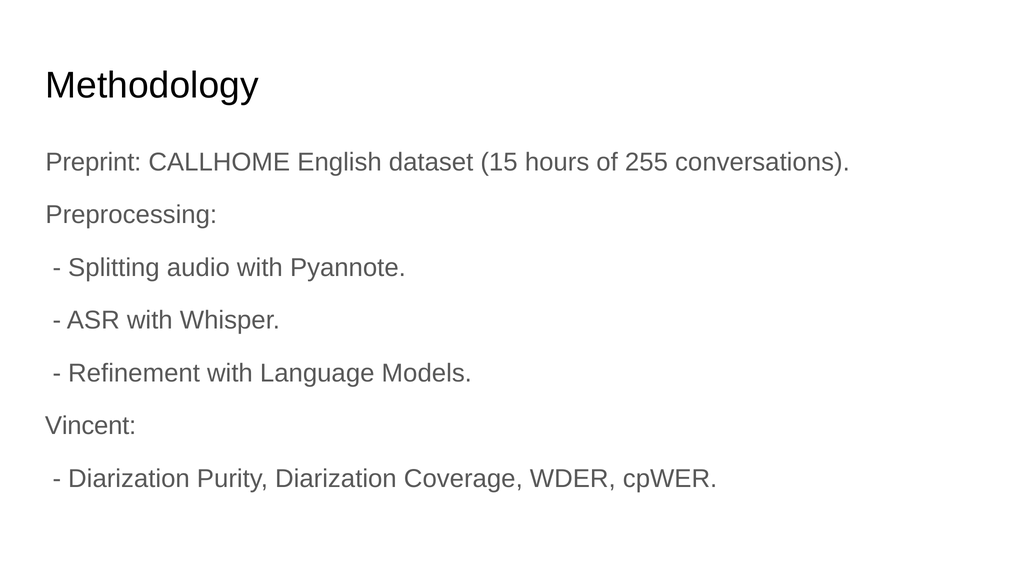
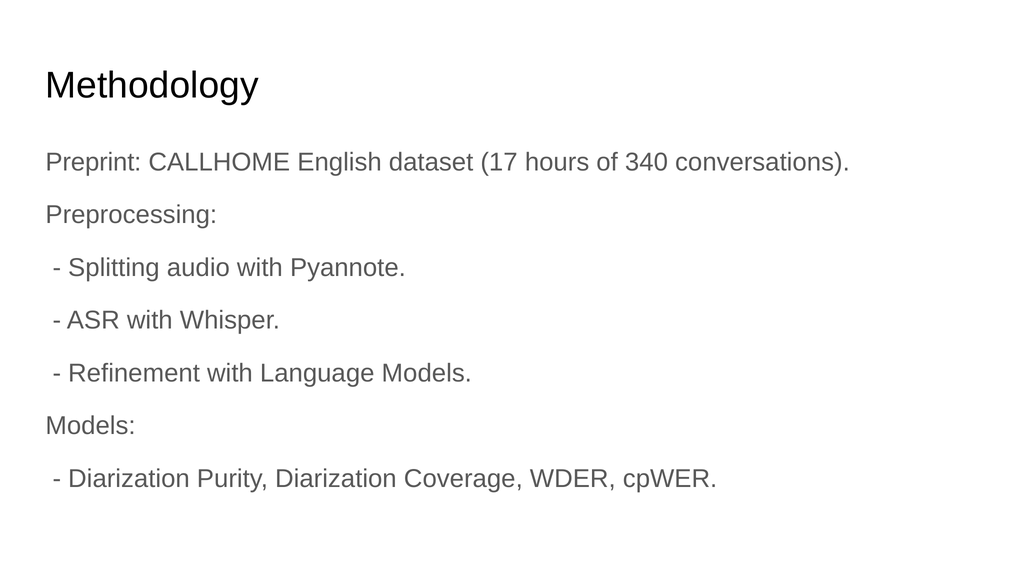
15: 15 -> 17
255: 255 -> 340
Vincent at (91, 426): Vincent -> Models
